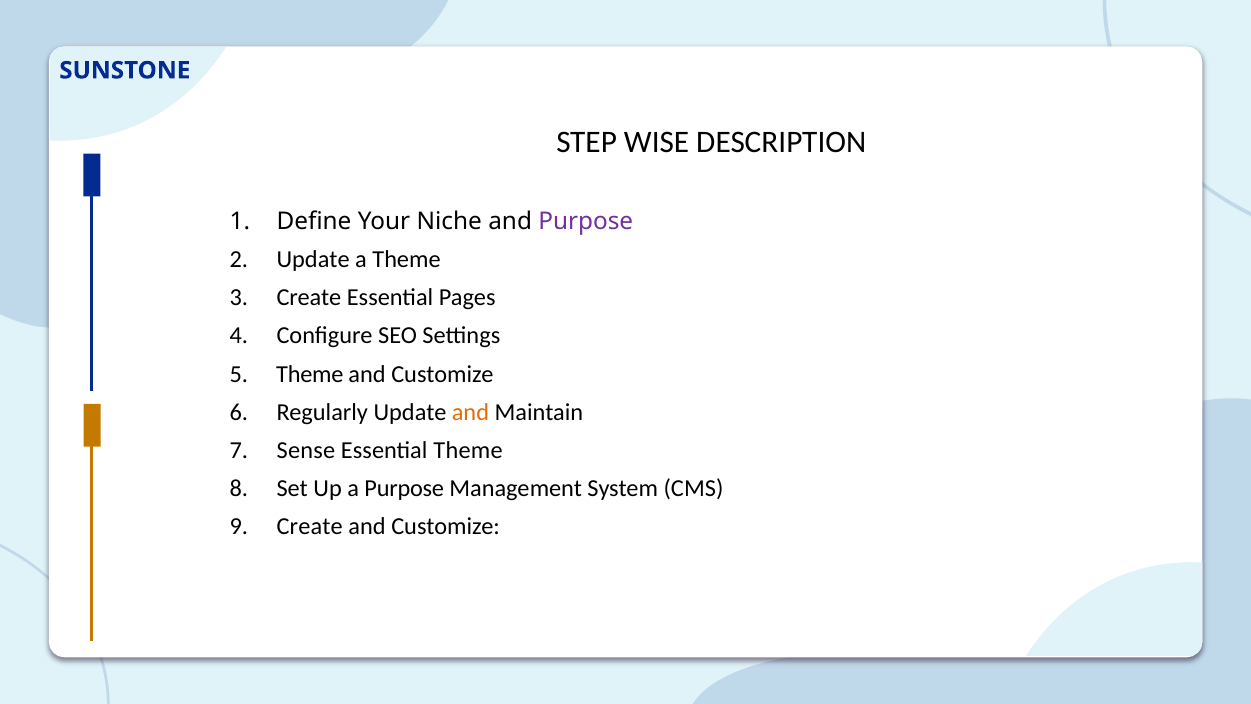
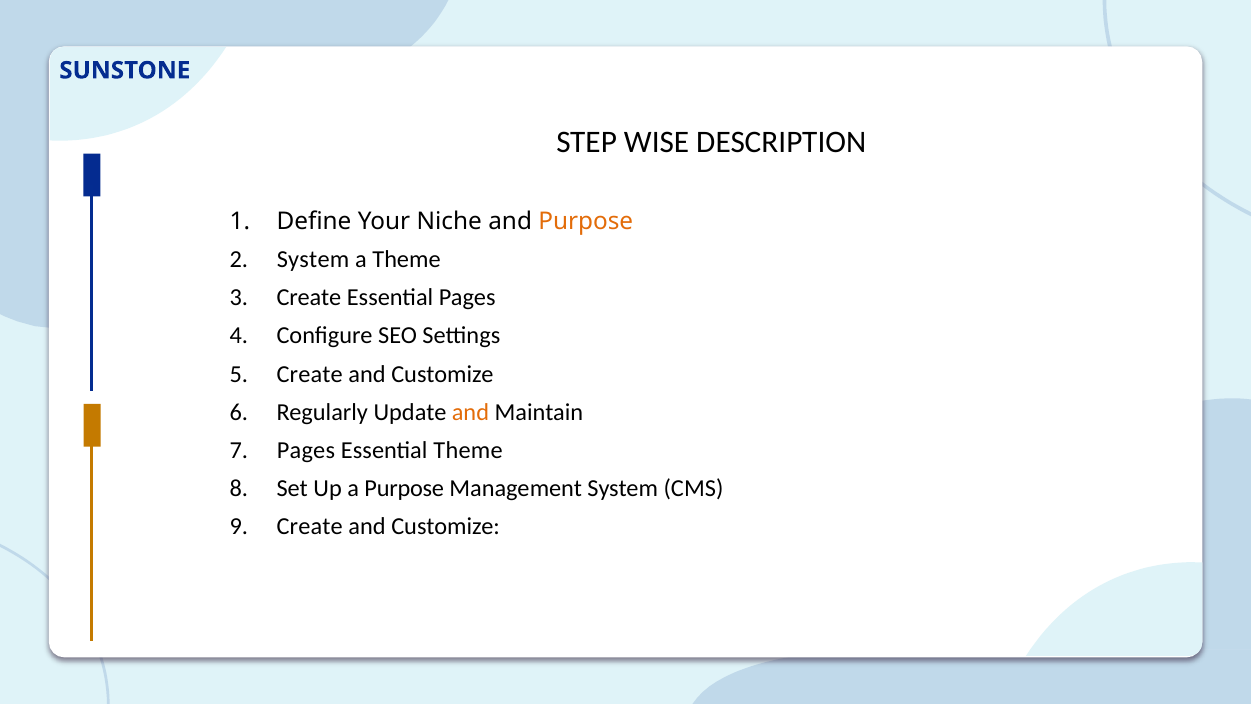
Purpose at (586, 222) colour: purple -> orange
Update at (313, 260): Update -> System
Theme at (310, 374): Theme -> Create
Sense at (306, 450): Sense -> Pages
